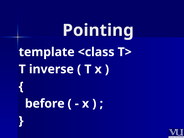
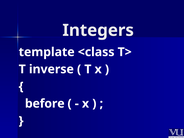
Pointing: Pointing -> Integers
